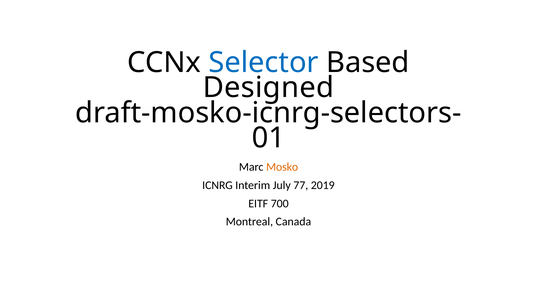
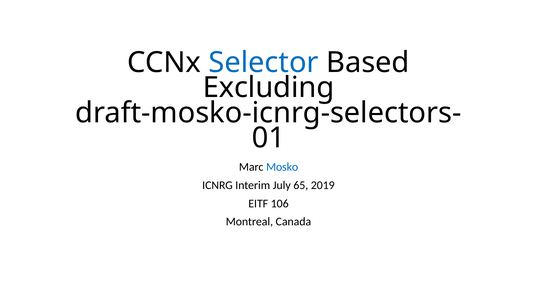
Designed: Designed -> Excluding
Mosko colour: orange -> blue
77: 77 -> 65
700: 700 -> 106
